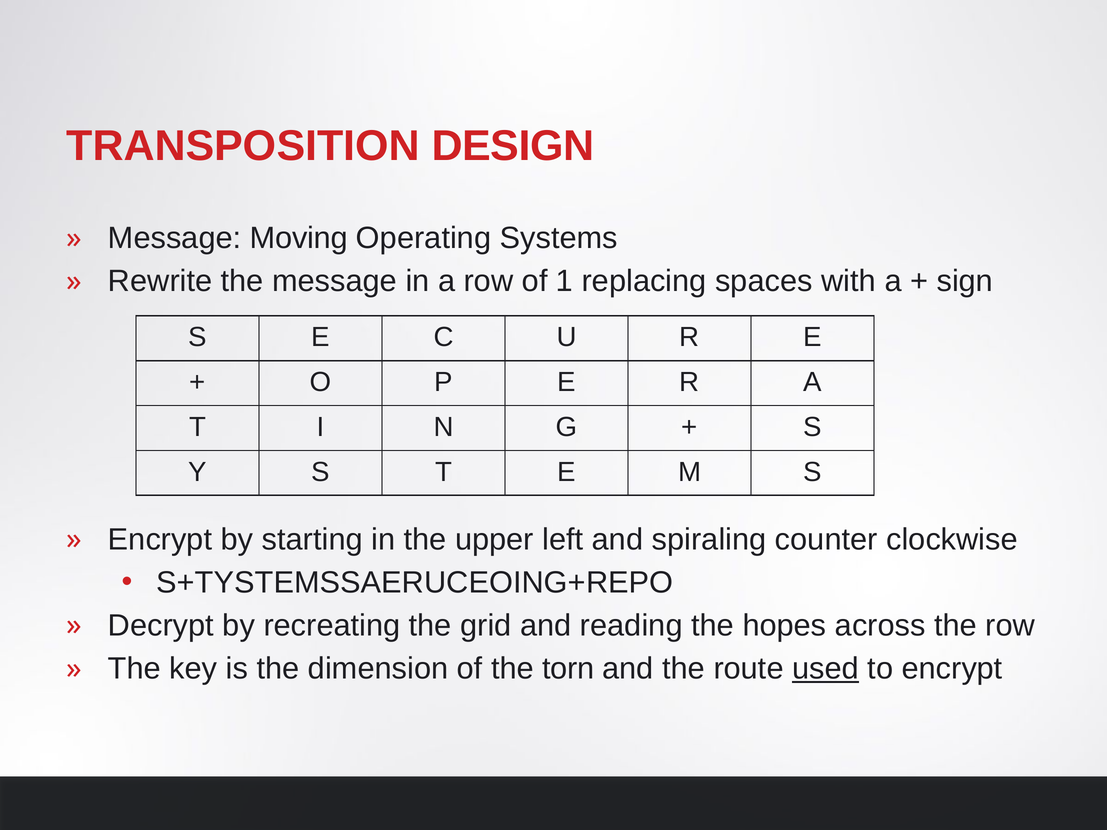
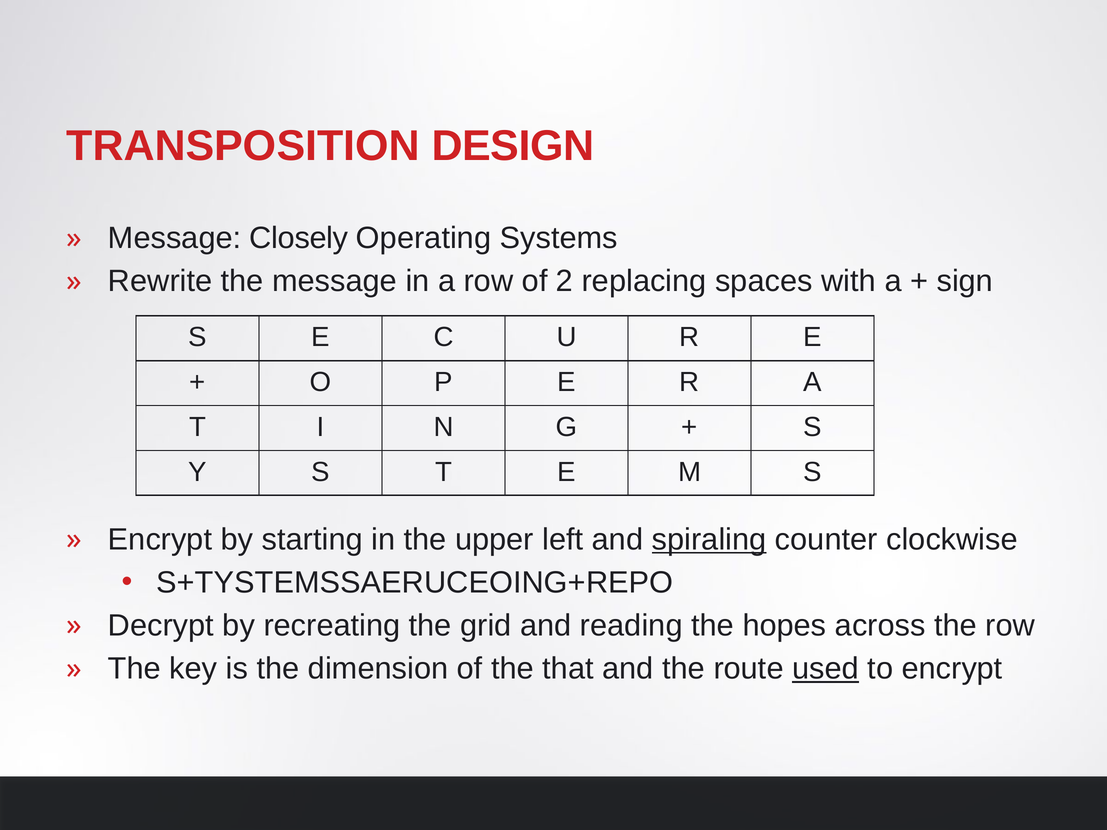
Moving: Moving -> Closely
1: 1 -> 2
spiraling underline: none -> present
torn: torn -> that
